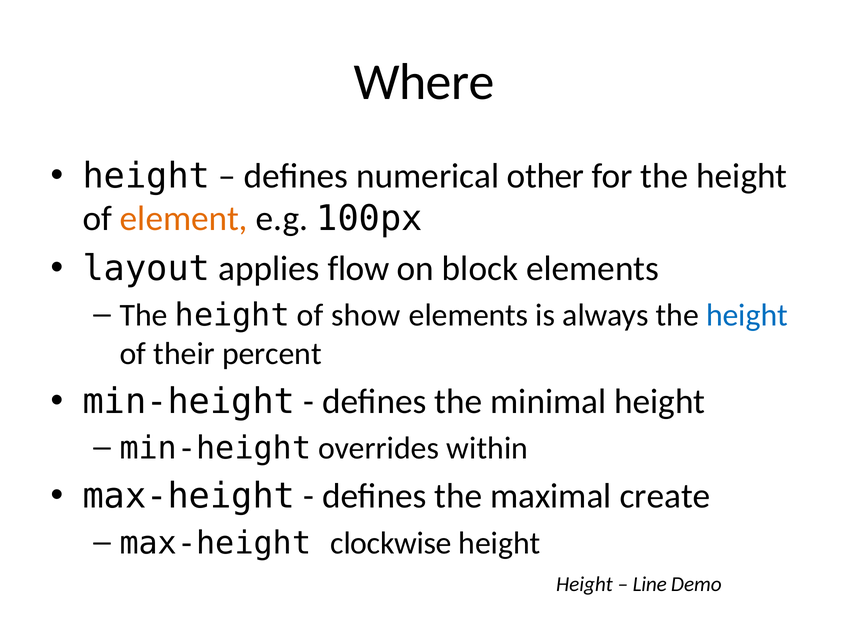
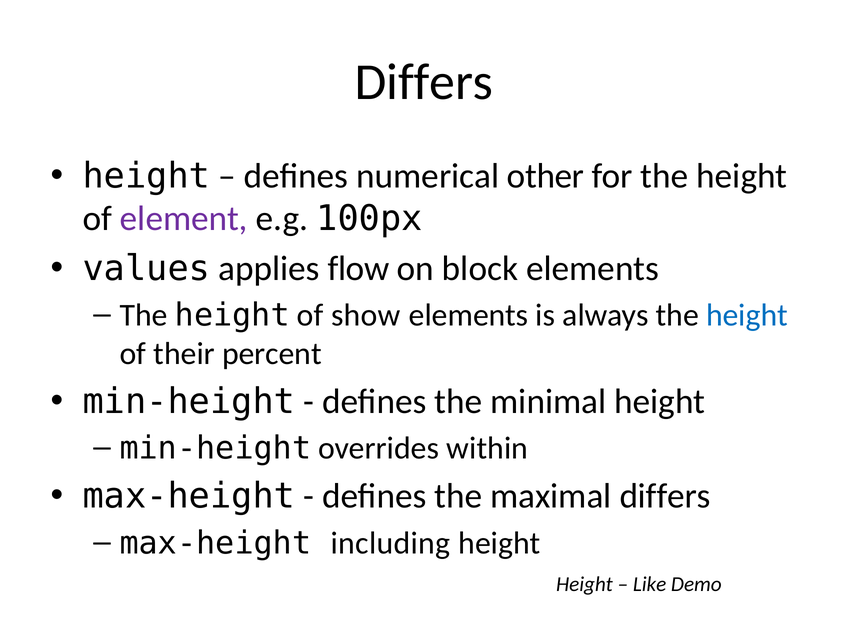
Where at (424, 82): Where -> Differs
element colour: orange -> purple
layout: layout -> values
maximal create: create -> differs
clockwise: clockwise -> including
Line: Line -> Like
